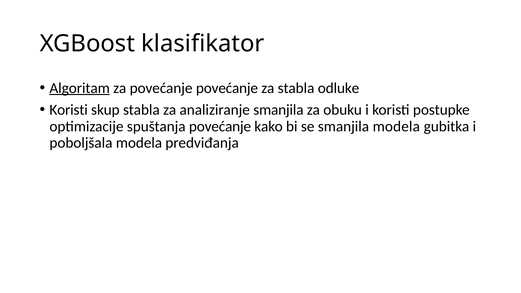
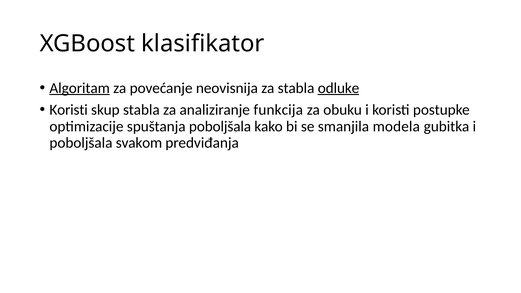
povećanje povećanje: povećanje -> neovisnija
odluke underline: none -> present
analiziranje smanjila: smanjila -> funkcija
spuštanja povećanje: povećanje -> poboljšala
poboljšala modela: modela -> svakom
